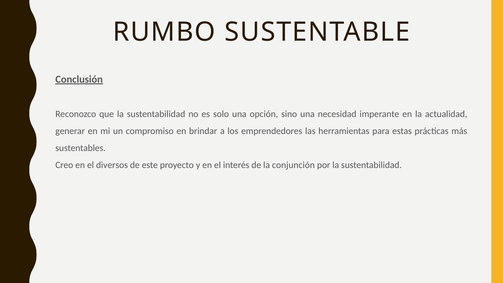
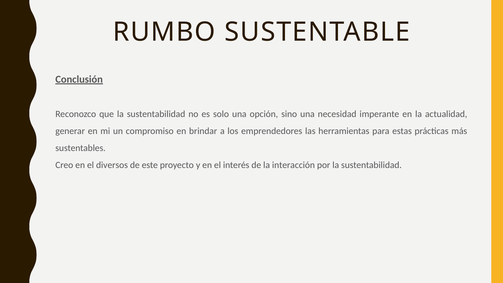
conjunción: conjunción -> interacción
